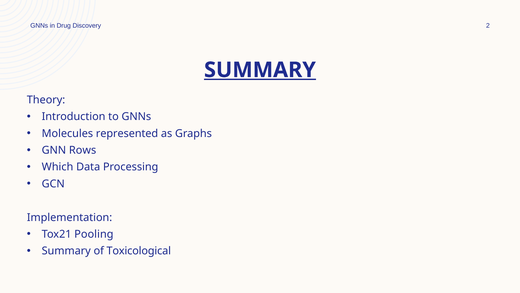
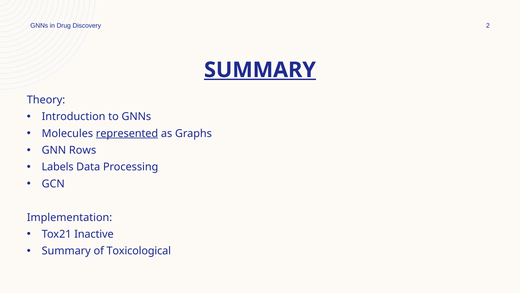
represented underline: none -> present
Which: Which -> Labels
Pooling: Pooling -> Inactive
